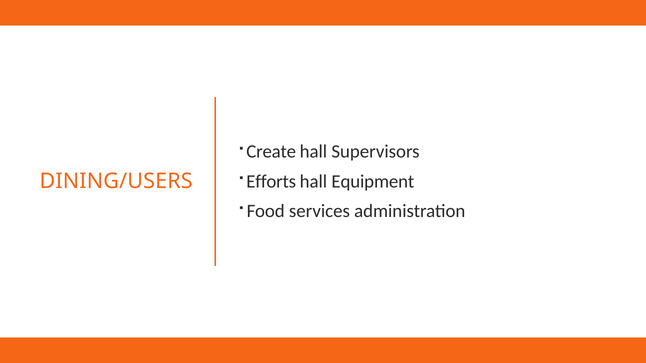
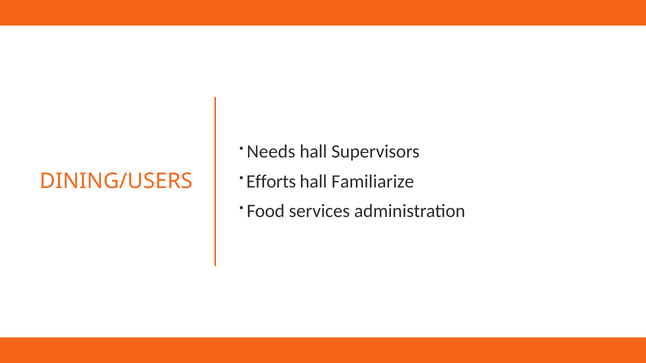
Create: Create -> Needs
Equipment: Equipment -> Familiarize
